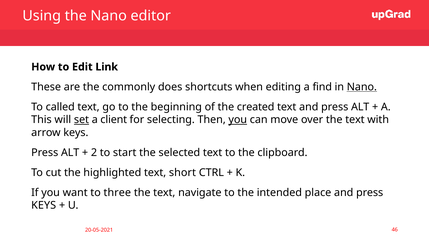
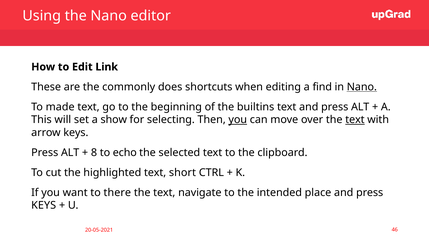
called: called -> made
created: created -> builtins
set underline: present -> none
client: client -> show
text at (355, 120) underline: none -> present
2: 2 -> 8
start: start -> echo
three: three -> there
